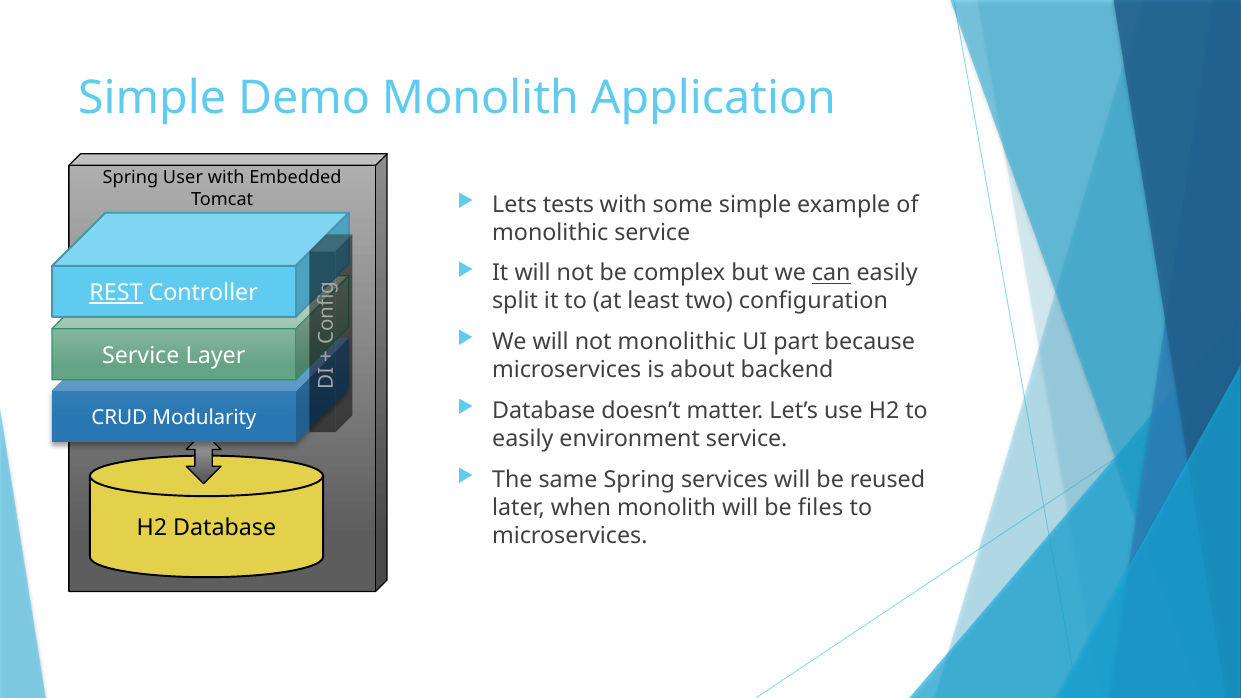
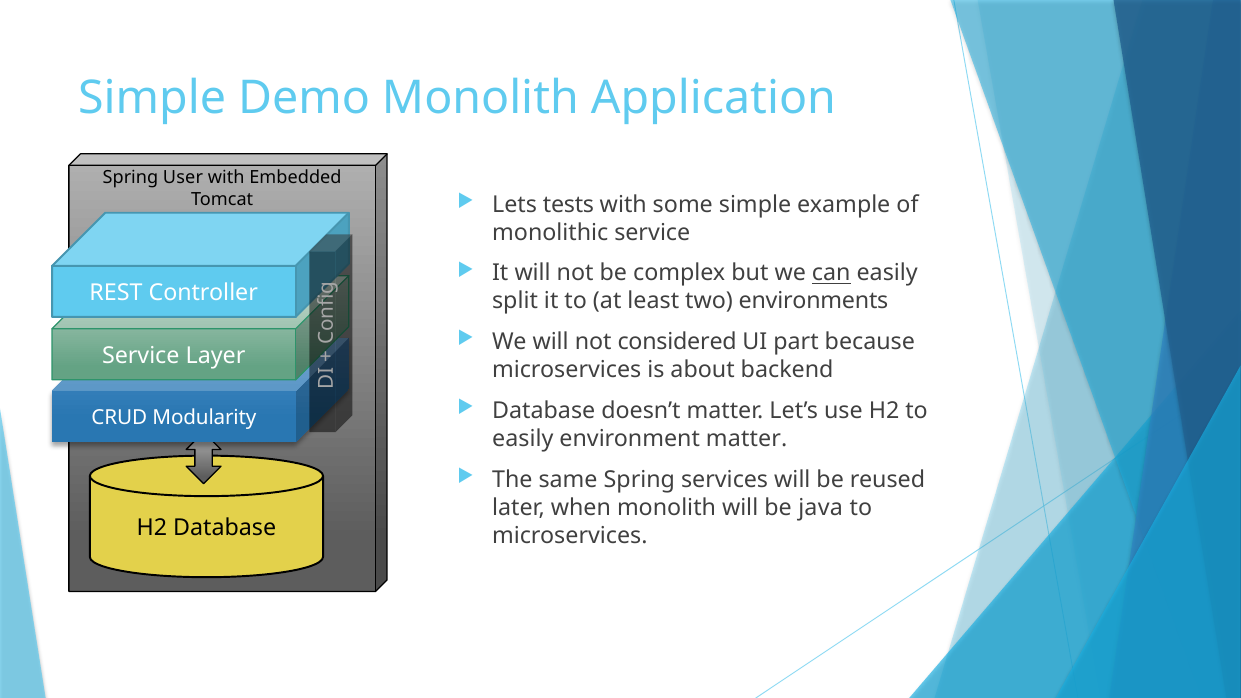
REST underline: present -> none
configuration: configuration -> environments
not monolithic: monolithic -> considered
environment service: service -> matter
files: files -> java
